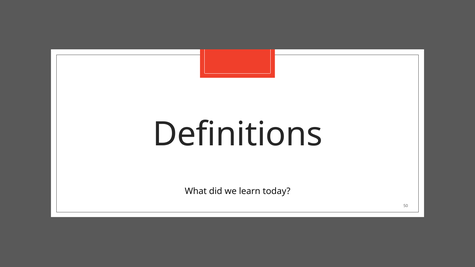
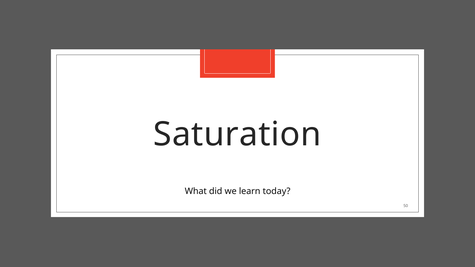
Definitions: Definitions -> Saturation
